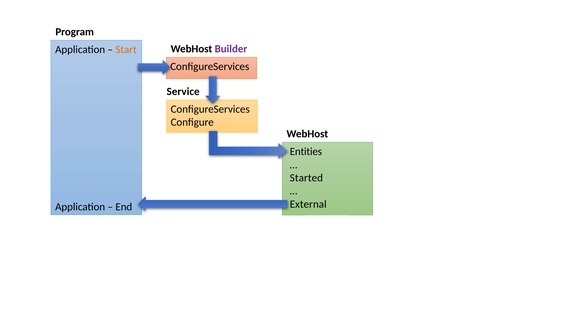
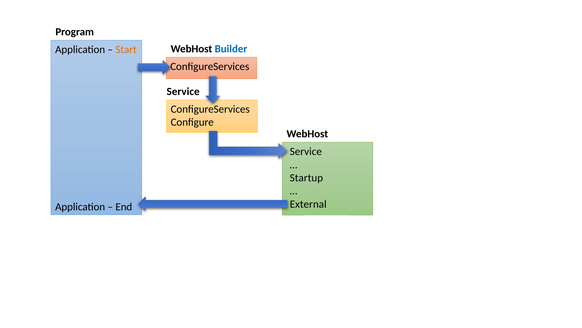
Builder colour: purple -> blue
Entities at (306, 151): Entities -> Service
Started: Started -> Startup
